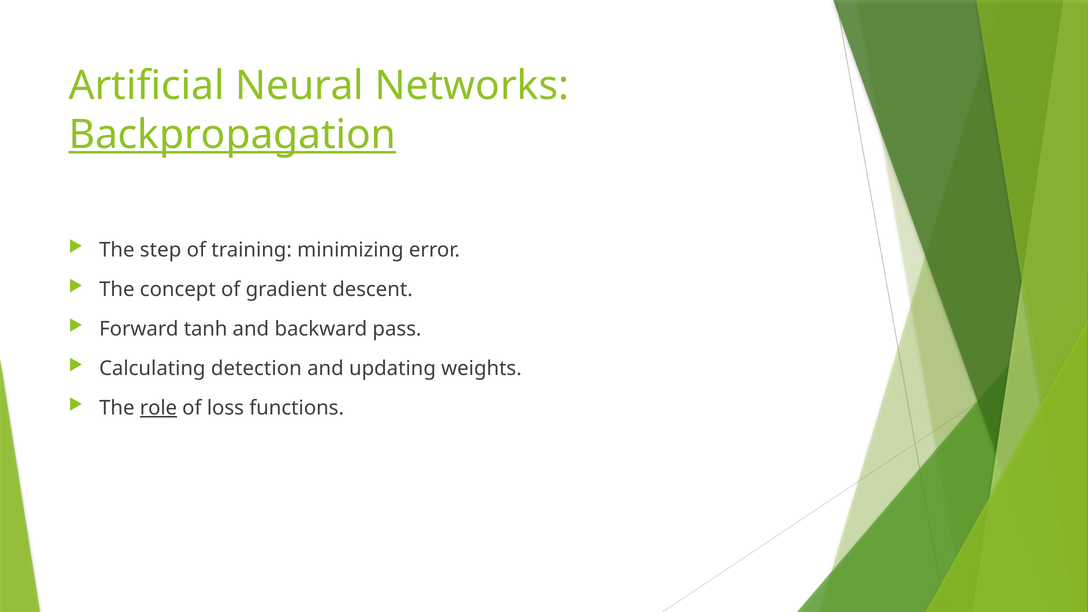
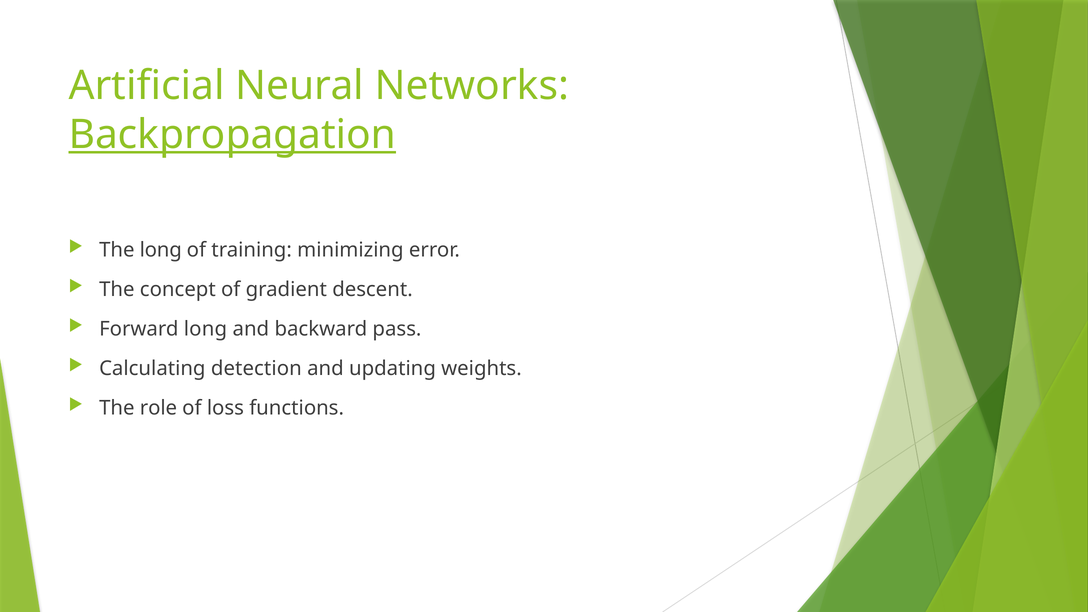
The step: step -> long
Forward tanh: tanh -> long
role underline: present -> none
